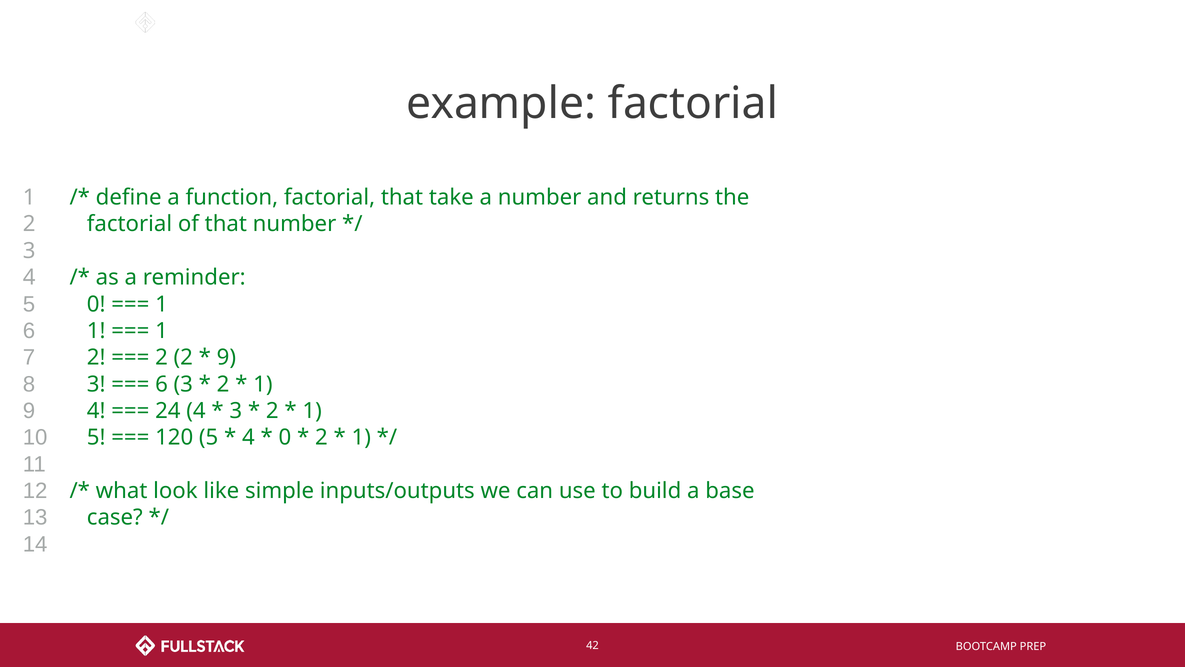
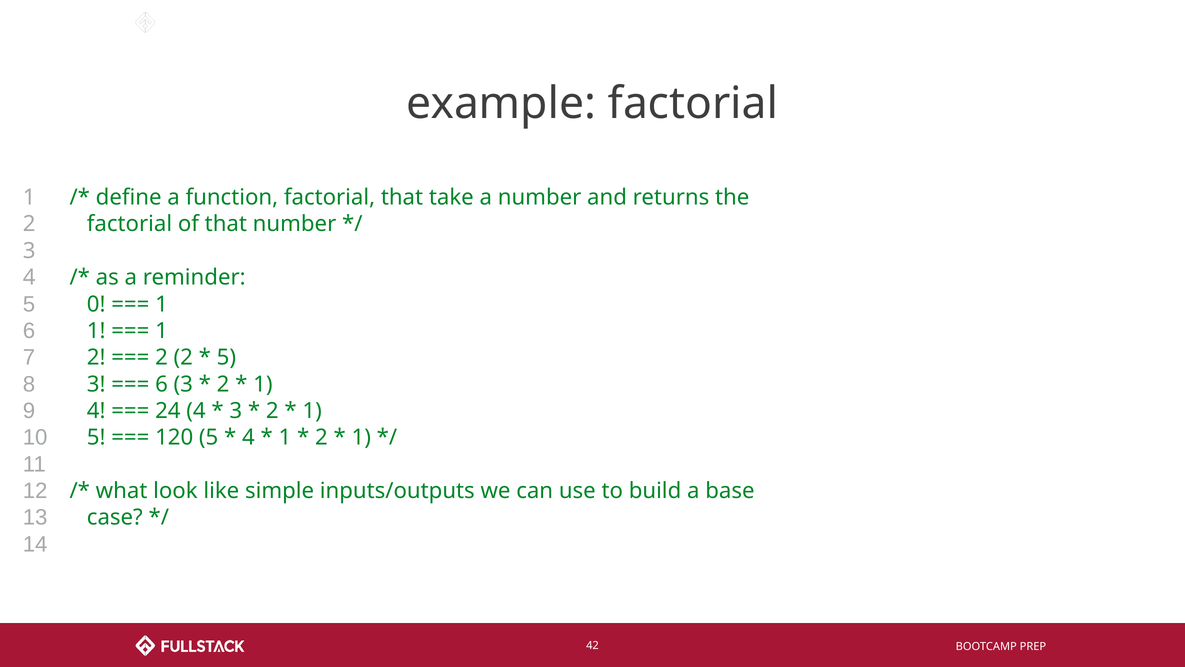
9 at (226, 357): 9 -> 5
0 at (285, 437): 0 -> 1
